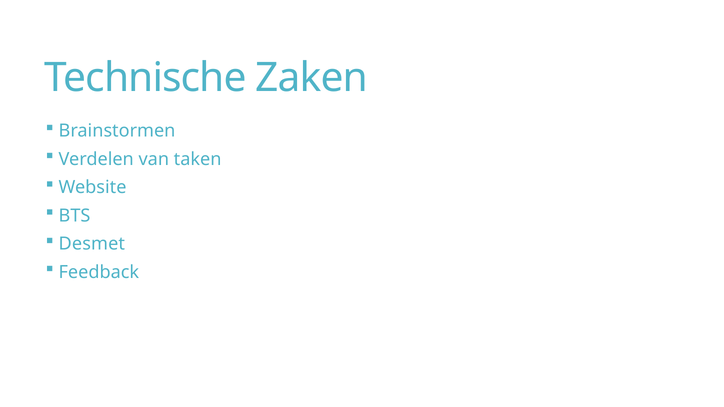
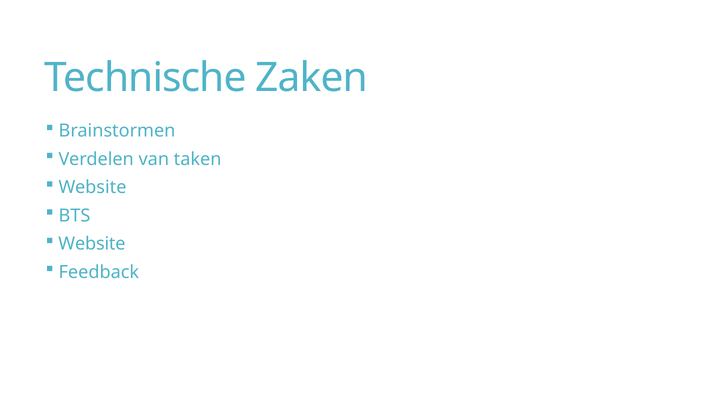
Desmet at (92, 244): Desmet -> Website
